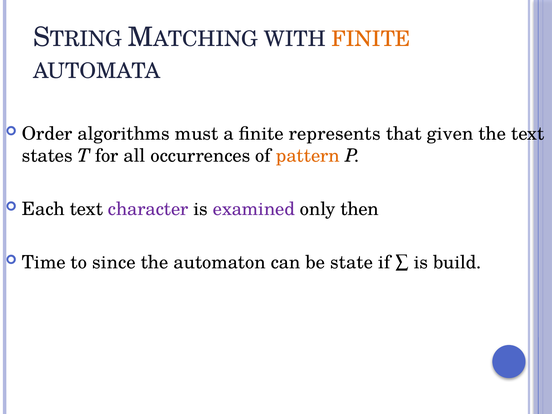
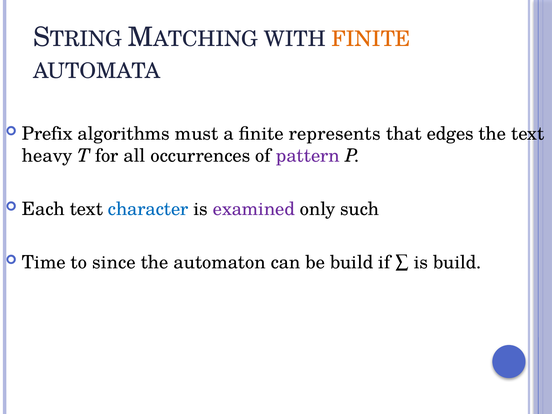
Order: Order -> Prefix
given: given -> edges
states: states -> heavy
pattern colour: orange -> purple
character colour: purple -> blue
then: then -> such
be state: state -> build
